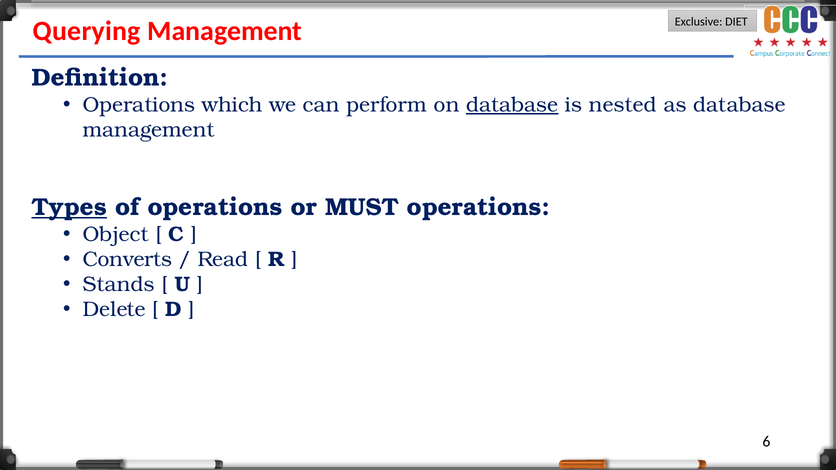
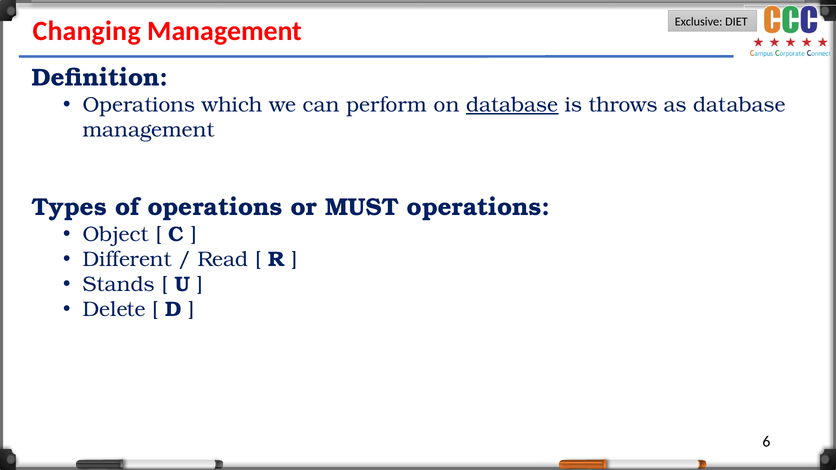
Querying: Querying -> Changing
nested: nested -> throws
Types underline: present -> none
Converts: Converts -> Different
